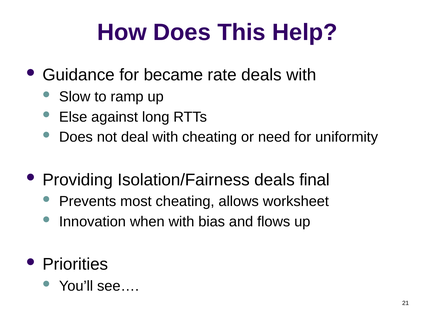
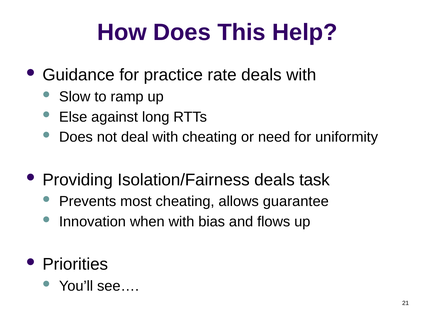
became: became -> practice
final: final -> task
worksheet: worksheet -> guarantee
